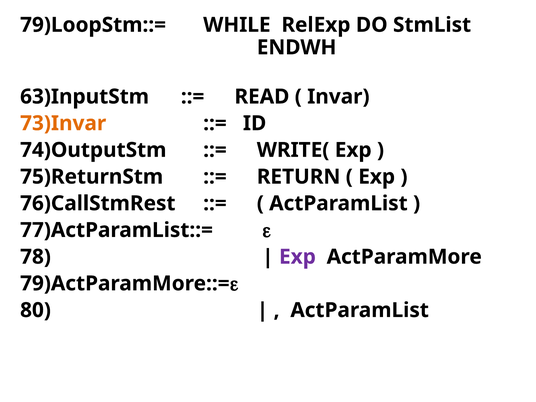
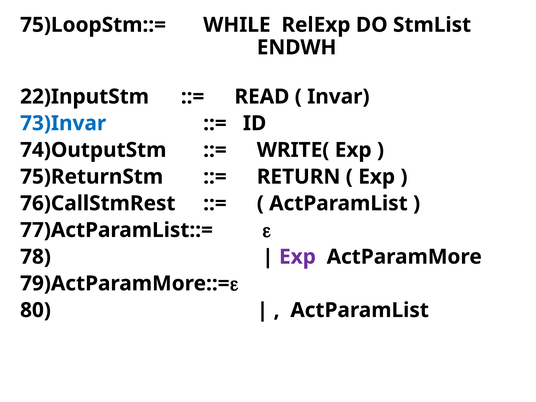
79)LoopStm::=: 79)LoopStm::= -> 75)LoopStm::=
63)InputStm: 63)InputStm -> 22)InputStm
73)Invar colour: orange -> blue
